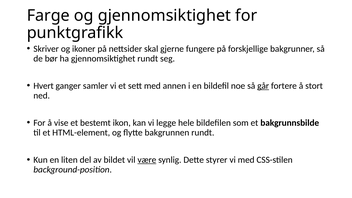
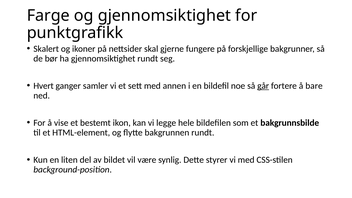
Skriver: Skriver -> Skalert
stort: stort -> bare
være underline: present -> none
